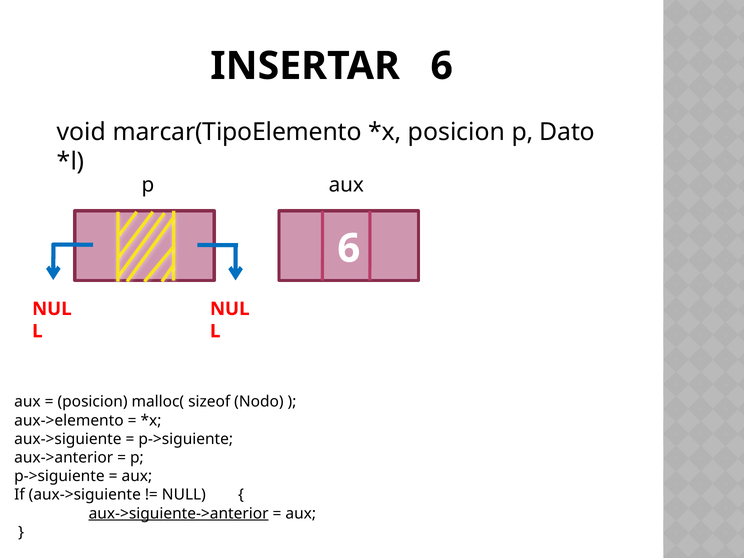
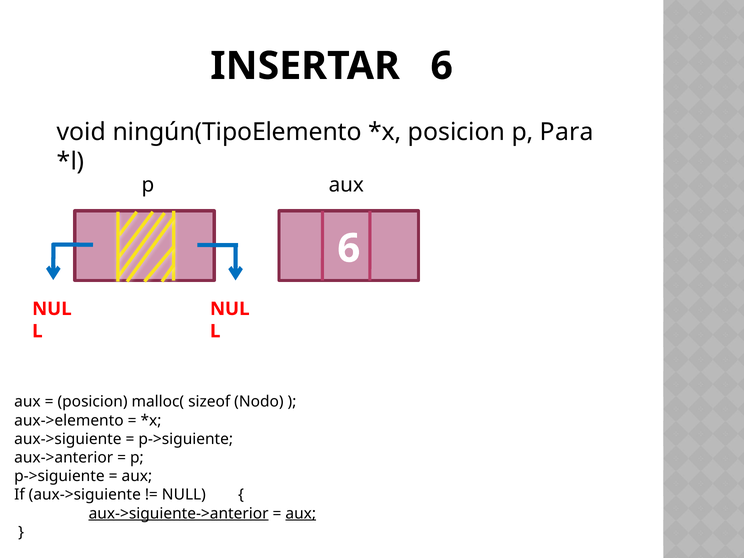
marcar(TipoElemento: marcar(TipoElemento -> ningún(TipoElemento
Dato: Dato -> Para
aux at (301, 513) underline: none -> present
